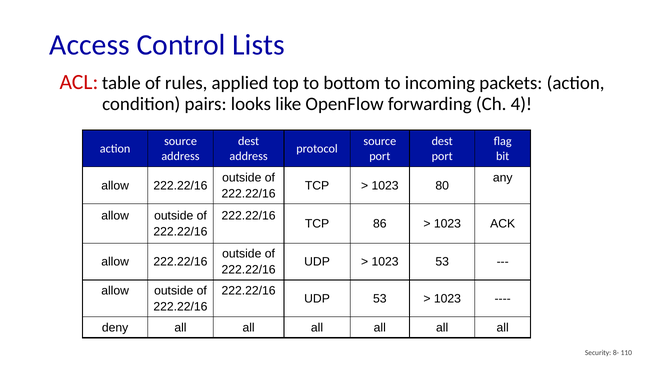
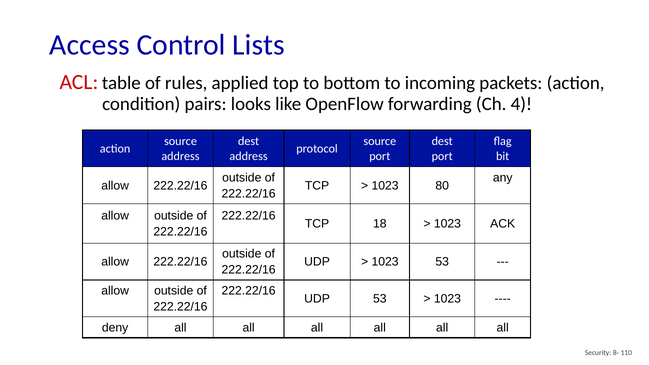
86: 86 -> 18
